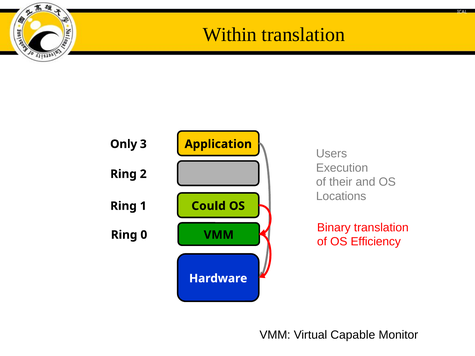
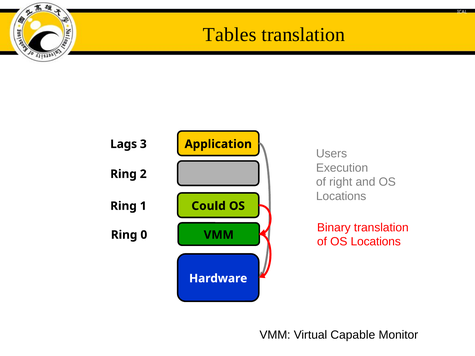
Within: Within -> Tables
Only: Only -> Lags
their: their -> right
of OS Efficiency: Efficiency -> Locations
